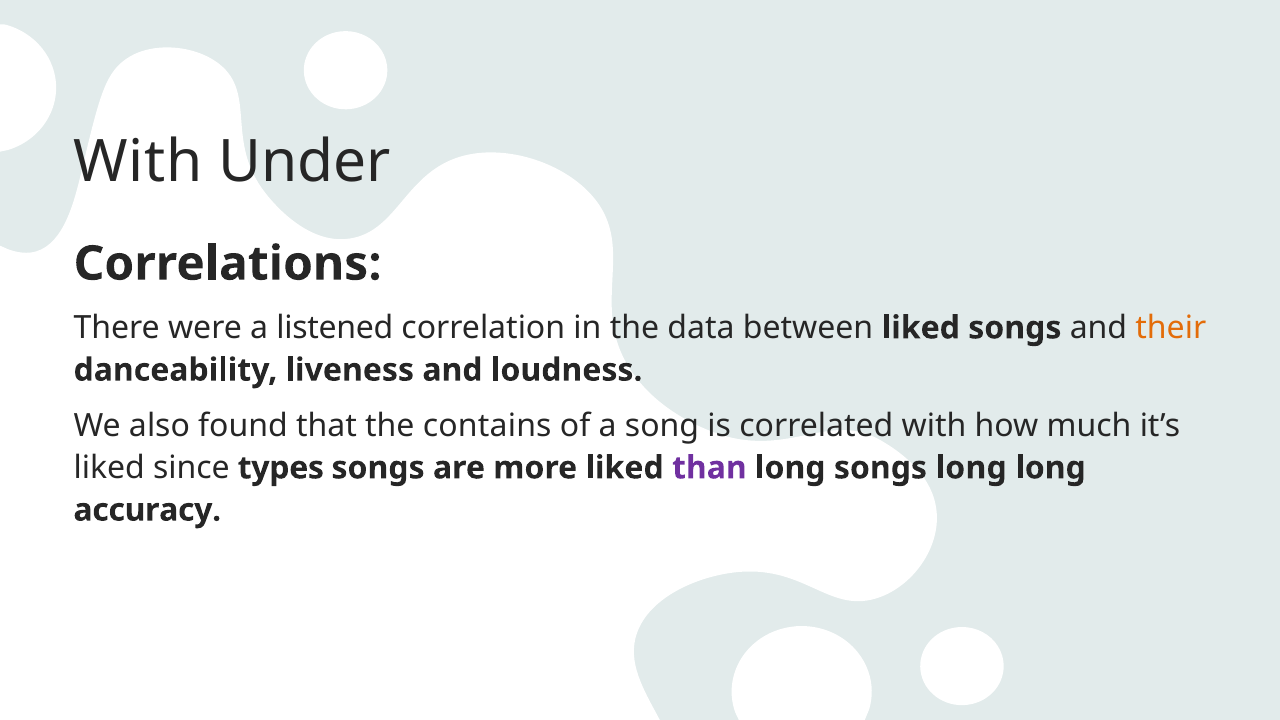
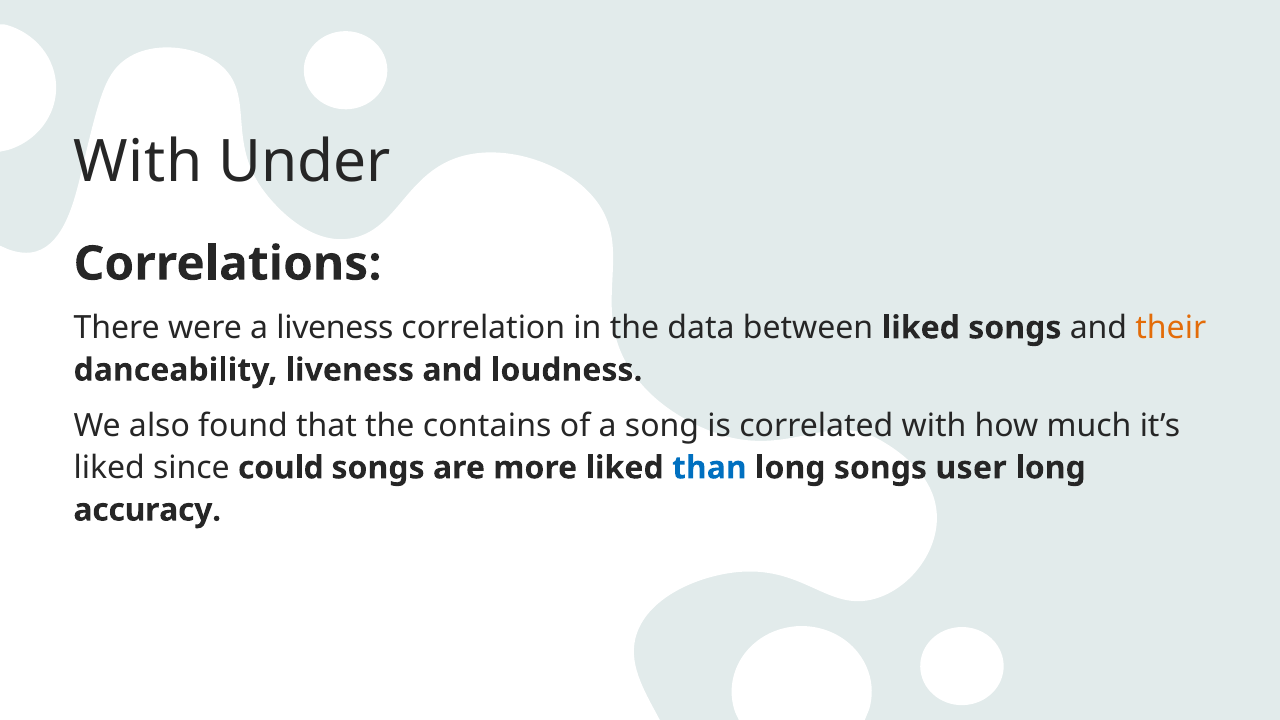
a listened: listened -> liveness
types: types -> could
than colour: purple -> blue
songs long: long -> user
